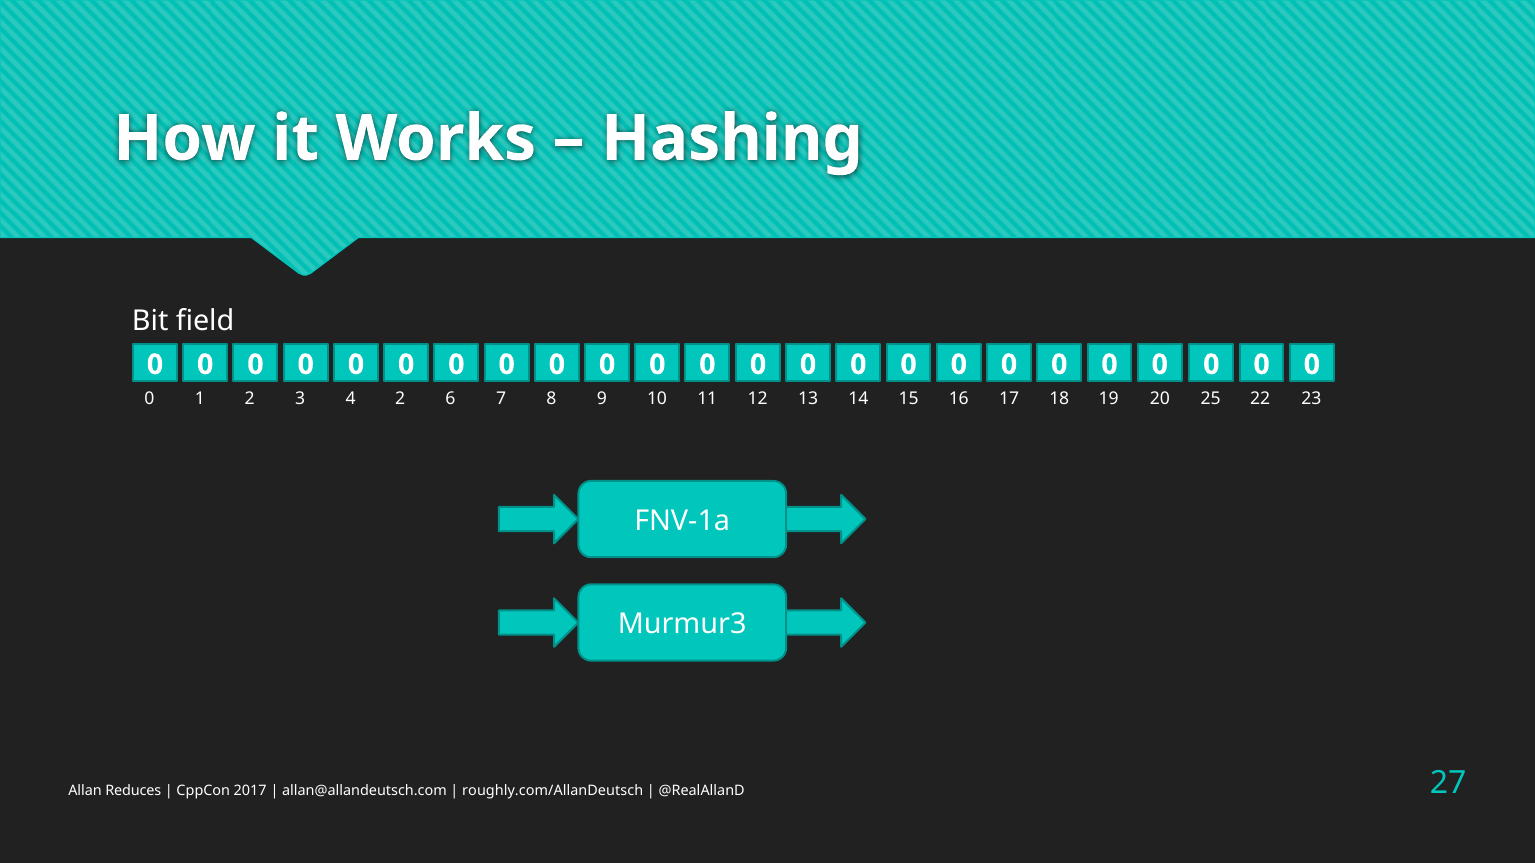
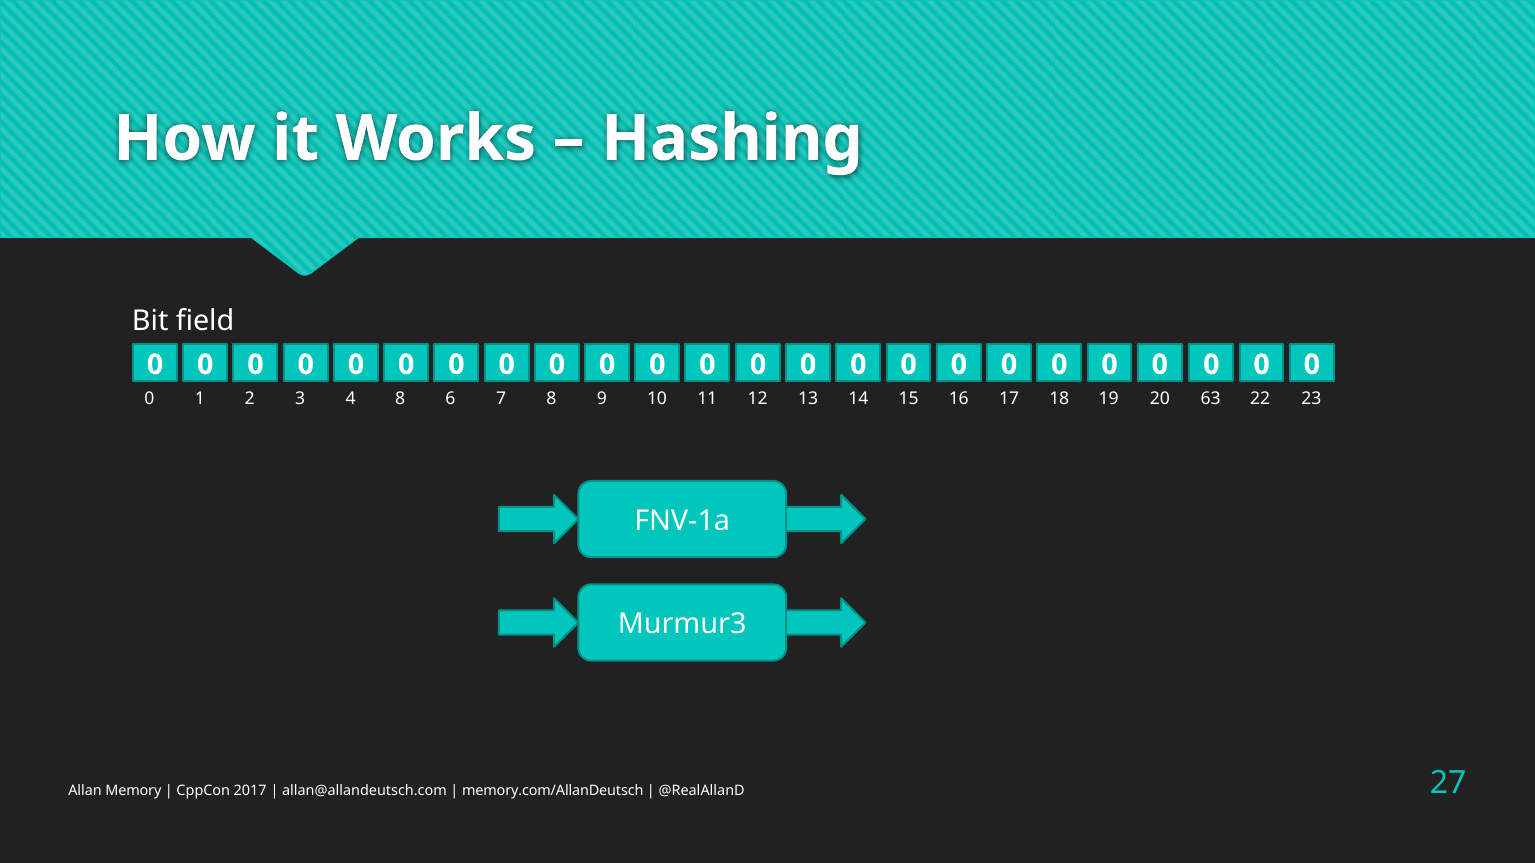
4 2: 2 -> 8
25: 25 -> 63
Reduces: Reduces -> Memory
roughly.com/AllanDeutsch: roughly.com/AllanDeutsch -> memory.com/AllanDeutsch
